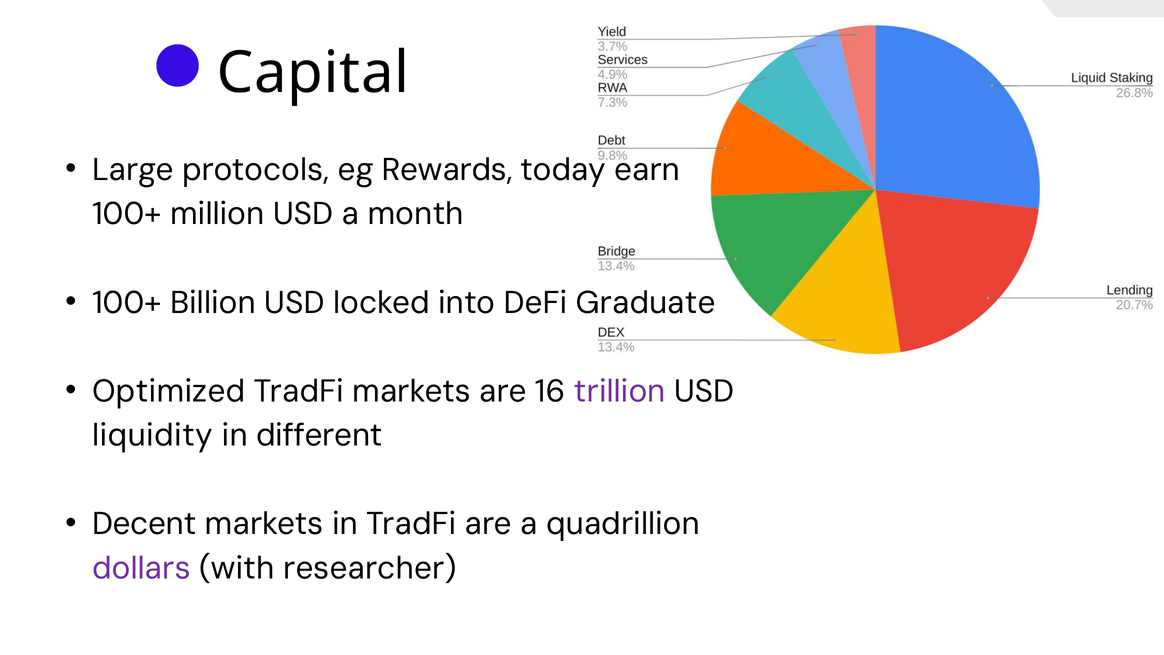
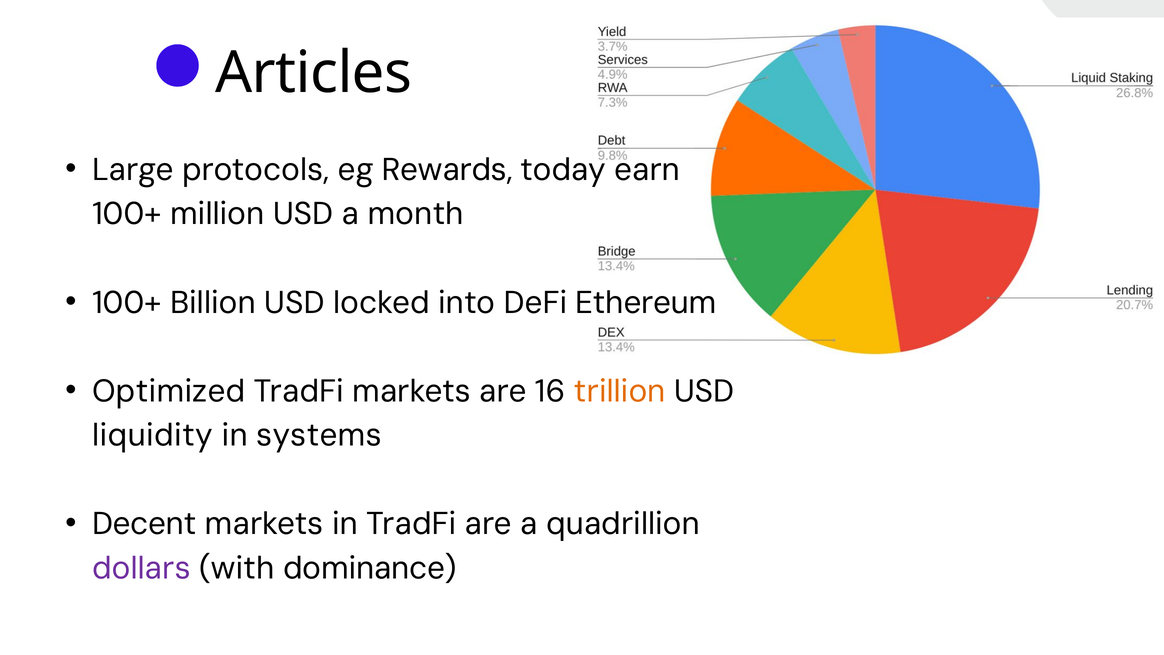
Capital: Capital -> Articles
Graduate: Graduate -> Ethereum
trillion colour: purple -> orange
different: different -> systems
researcher: researcher -> dominance
